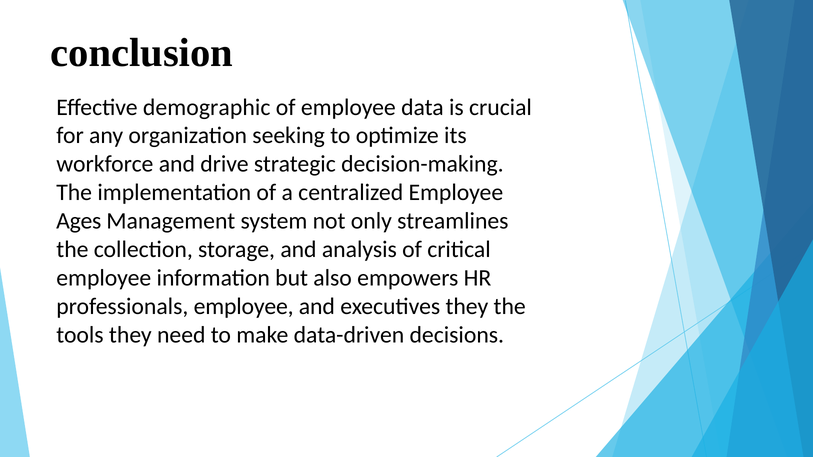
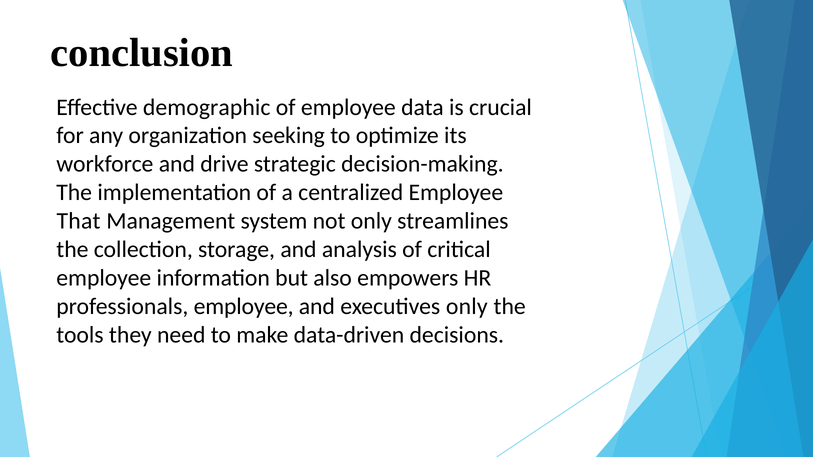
Ages: Ages -> That
executives they: they -> only
